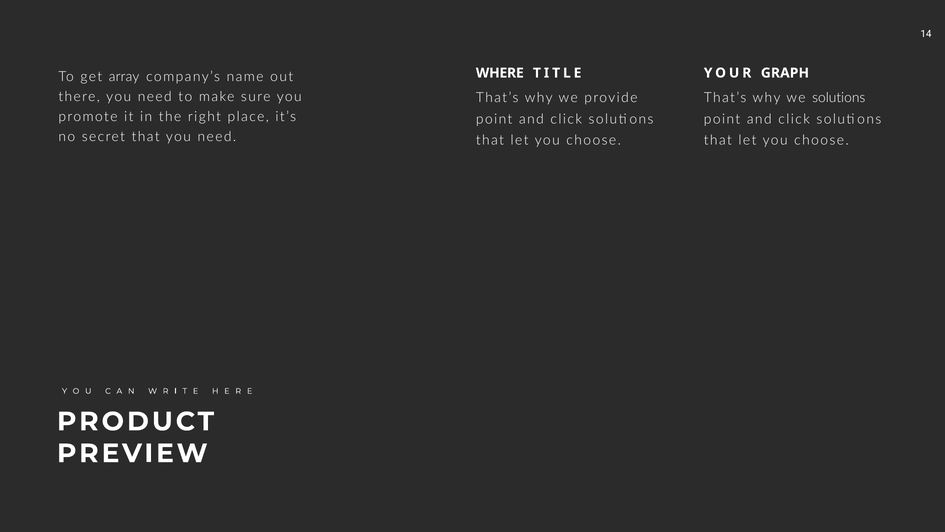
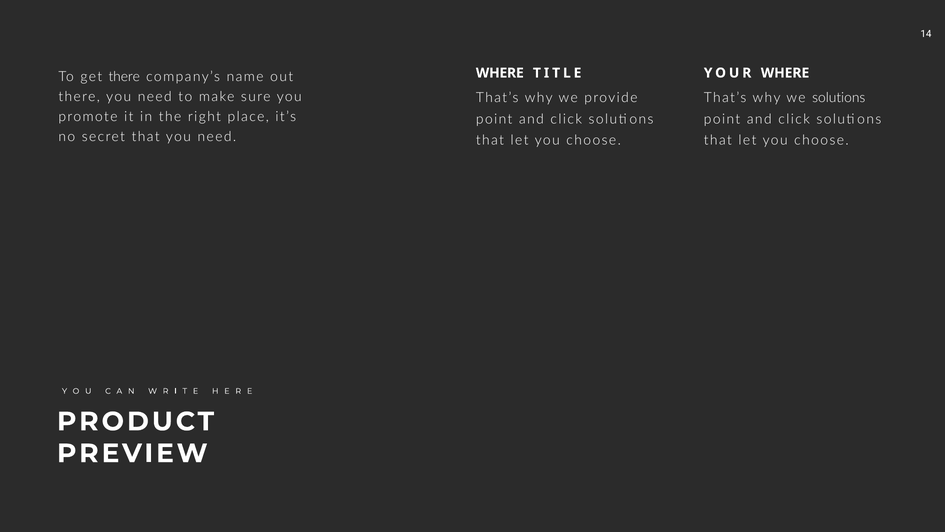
YOUR GRAPH: GRAPH -> WHERE
get array: array -> there
